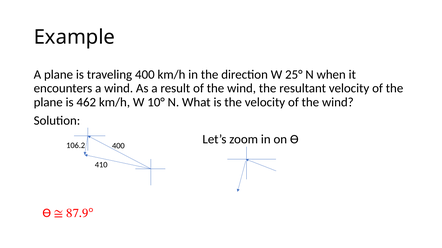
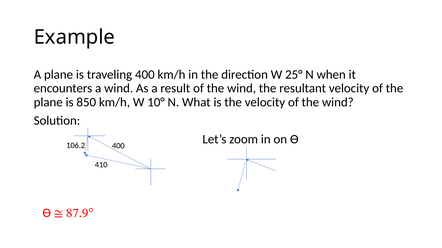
462: 462 -> 850
